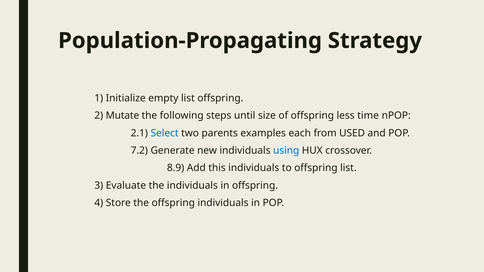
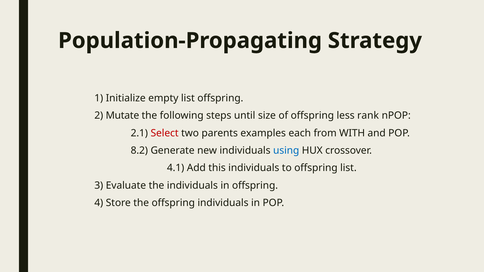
time: time -> rank
Select colour: blue -> red
USED: USED -> WITH
7.2: 7.2 -> 8.2
8.9: 8.9 -> 4.1
